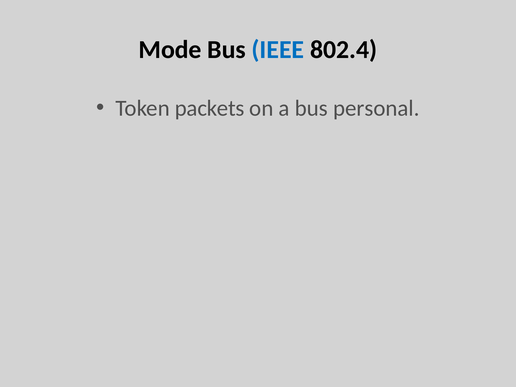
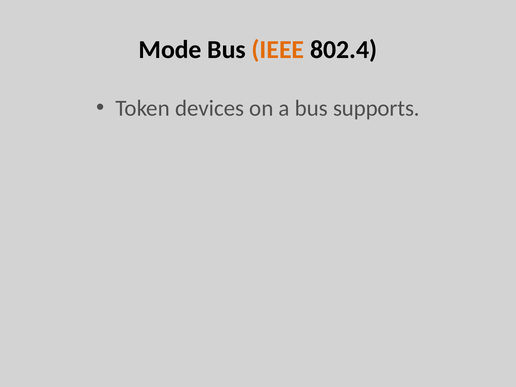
IEEE colour: blue -> orange
packets: packets -> devices
personal: personal -> supports
